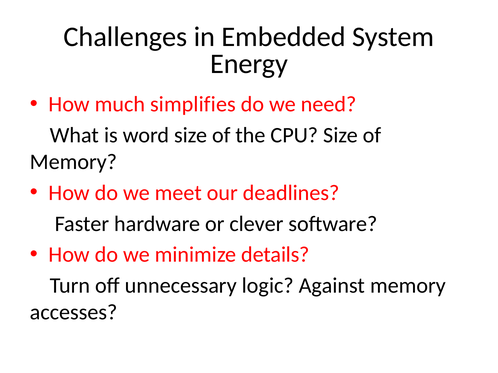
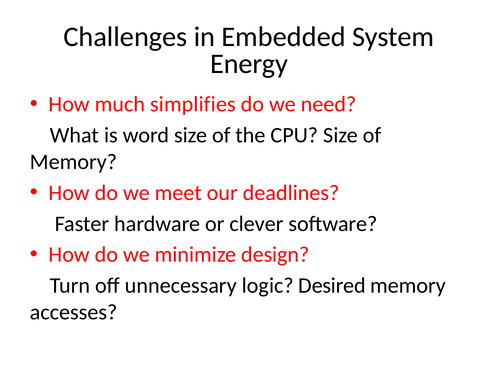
details: details -> design
Against: Against -> Desired
